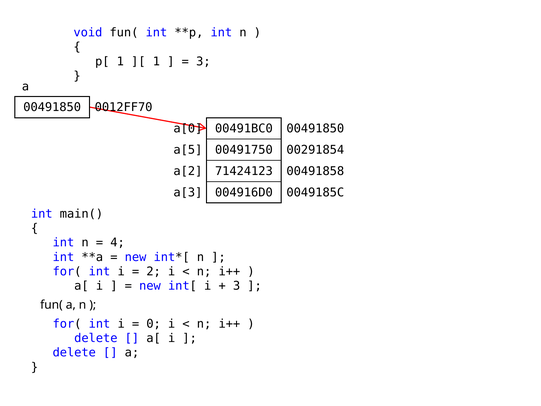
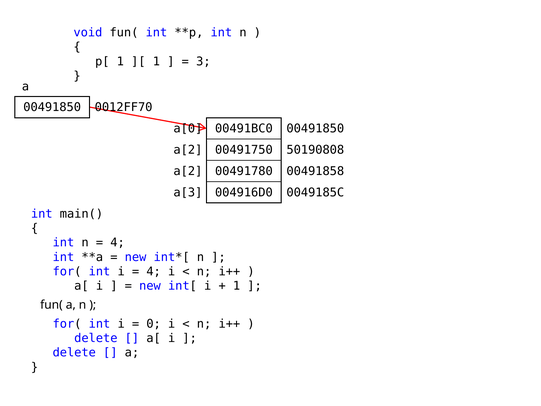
a[5 at (188, 150): a[5 -> a[2
00291854: 00291854 -> 50190808
71424123: 71424123 -> 00491780
2 at (154, 271): 2 -> 4
3 at (237, 286): 3 -> 1
